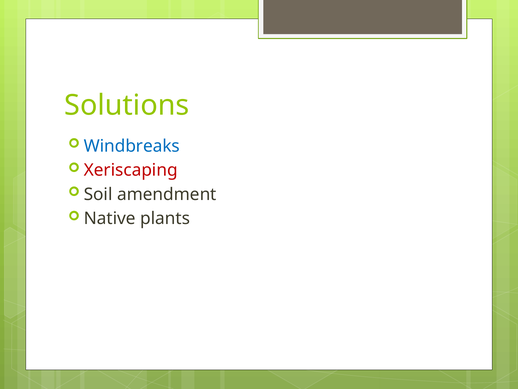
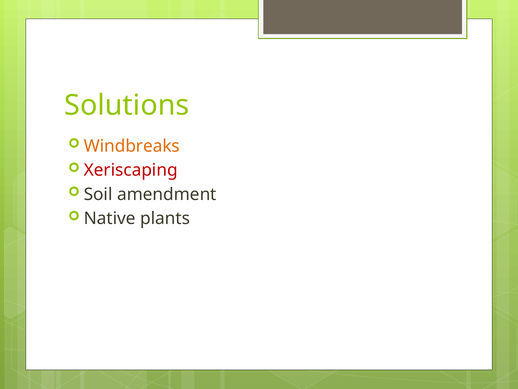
Windbreaks colour: blue -> orange
